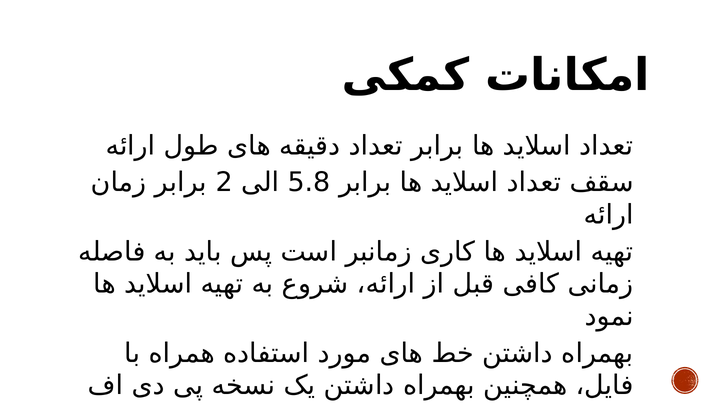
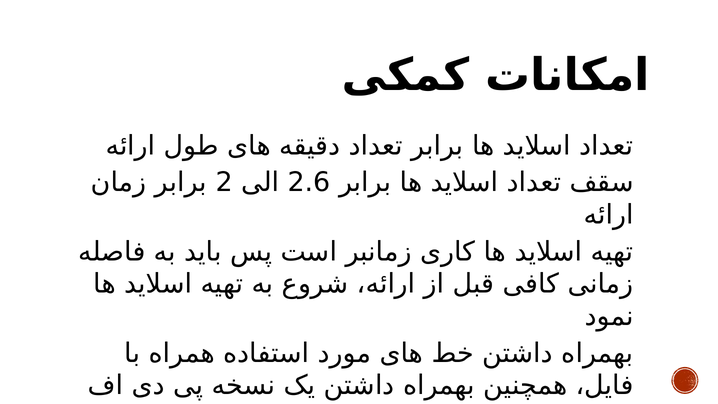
5.8: 5.8 -> 2.6
